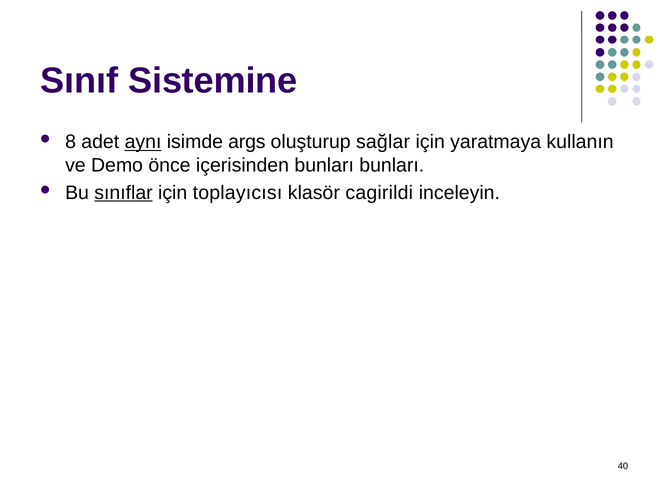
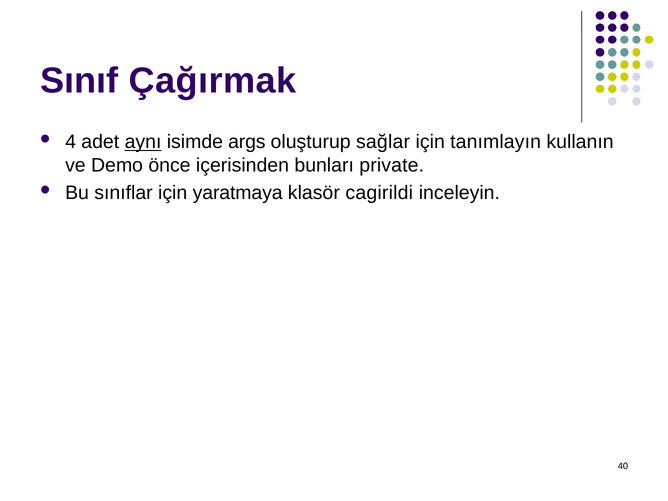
Sistemine: Sistemine -> Çağırmak
8: 8 -> 4
yaratmaya: yaratmaya -> tanımlayın
bunları bunları: bunları -> private
sınıflar underline: present -> none
toplayıcısı: toplayıcısı -> yaratmaya
